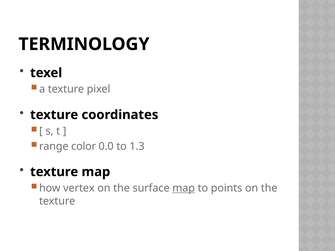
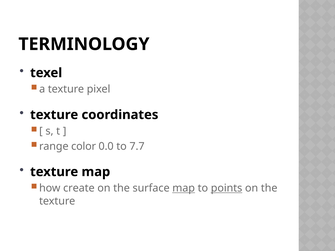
1.3: 1.3 -> 7.7
vertex: vertex -> create
points underline: none -> present
